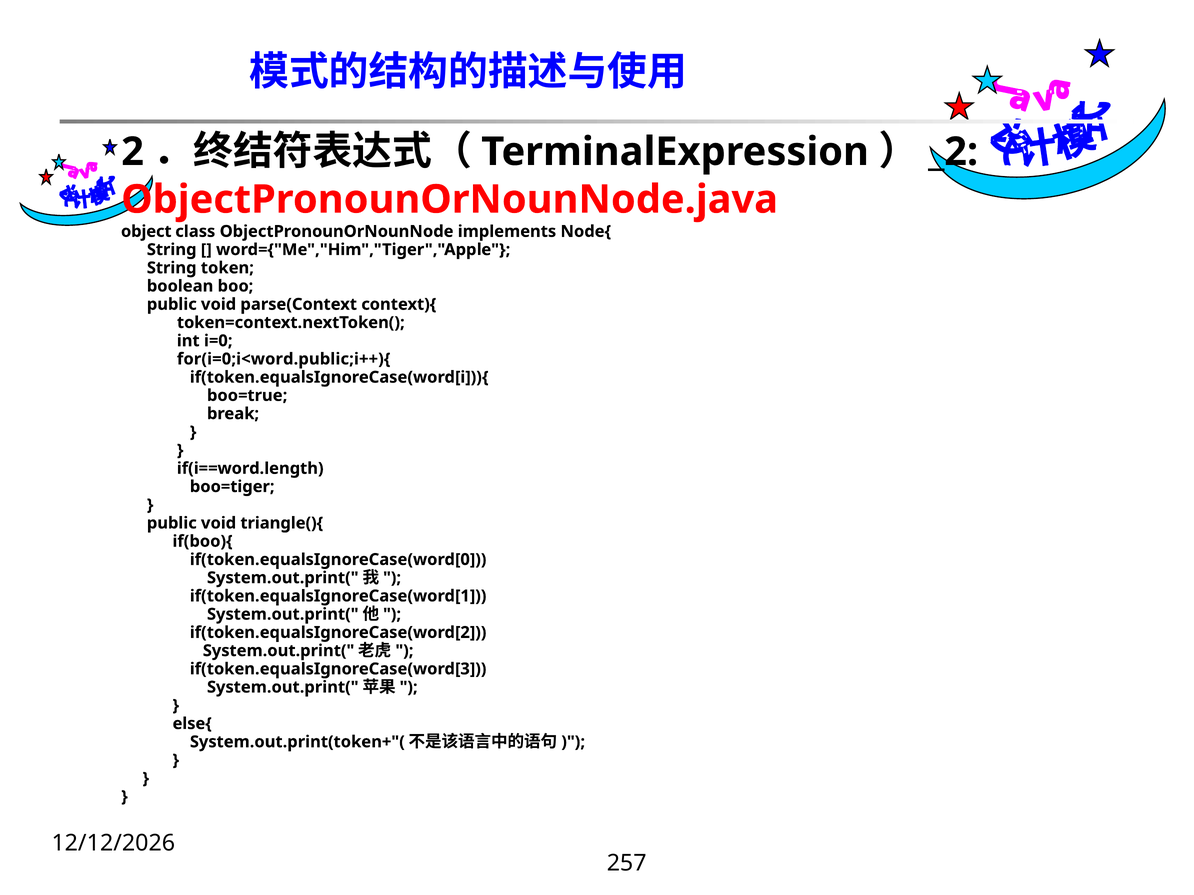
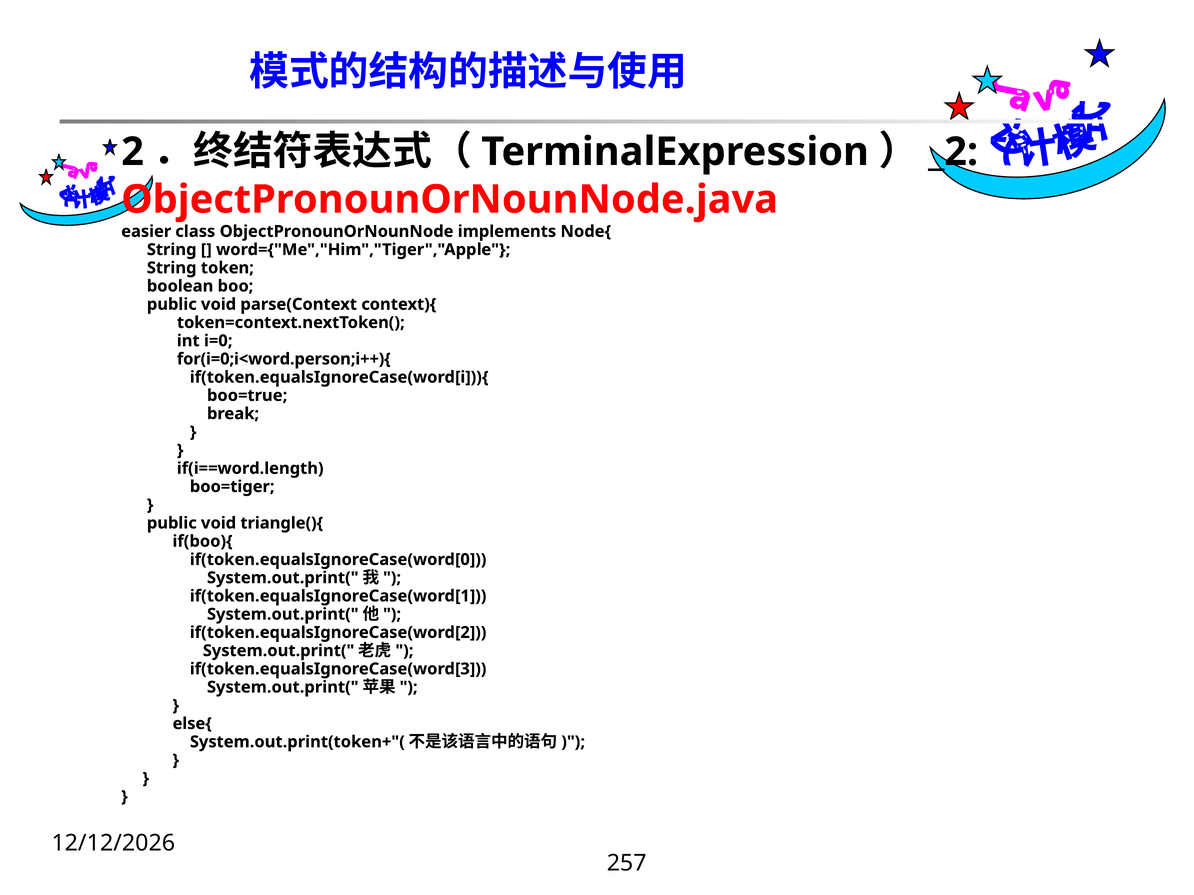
object: object -> easier
for(i=0;i<word.public;i++){: for(i=0;i<word.public;i++){ -> for(i=0;i<word.person;i++){
